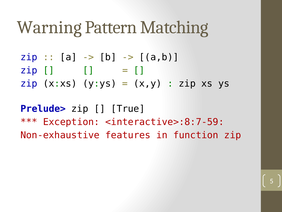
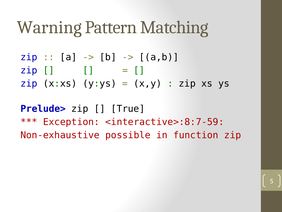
features: features -> possible
